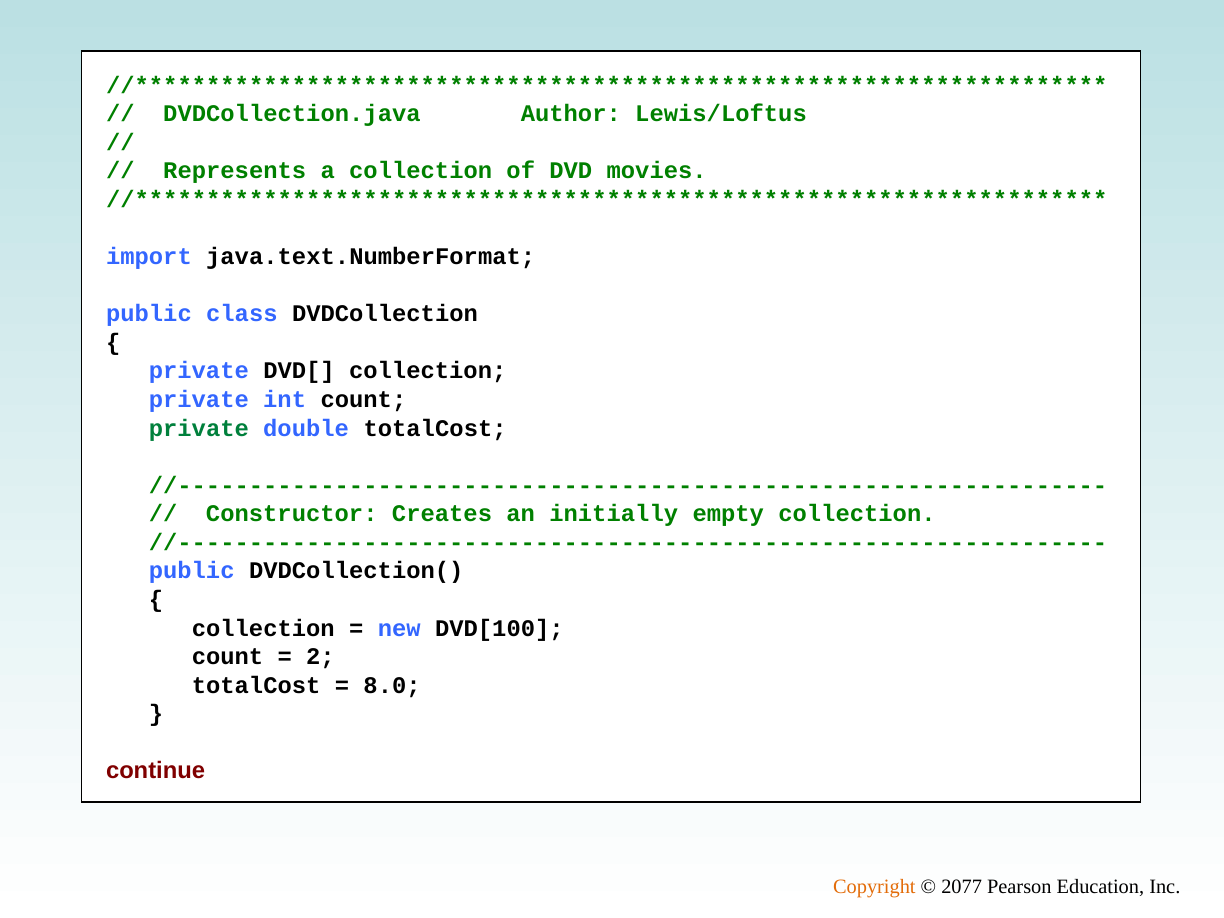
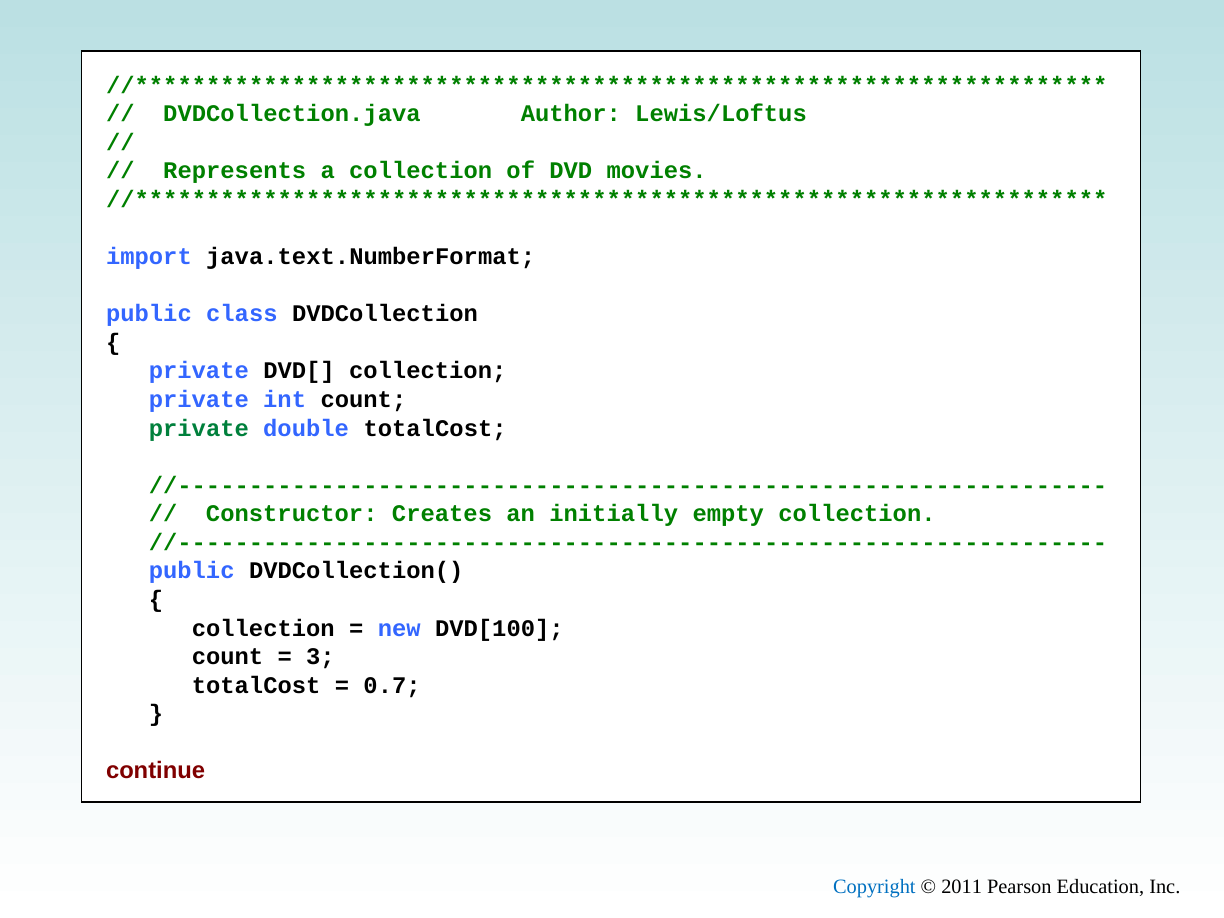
2: 2 -> 3
8.0: 8.0 -> 0.7
Copyright colour: orange -> blue
2077: 2077 -> 2011
